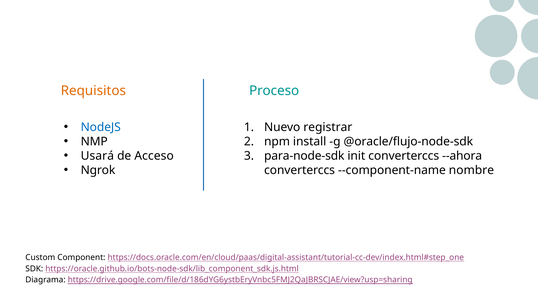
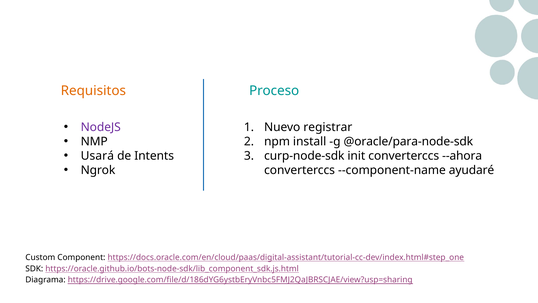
NodeJS colour: blue -> purple
@oracle/flujo-node-sdk: @oracle/flujo-node-sdk -> @oracle/para-node-sdk
Acceso: Acceso -> Intents
para-node-sdk: para-node-sdk -> curp-node-sdk
nombre: nombre -> ayudaré
